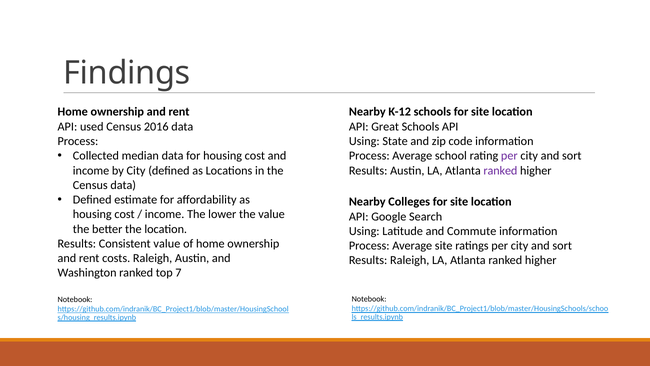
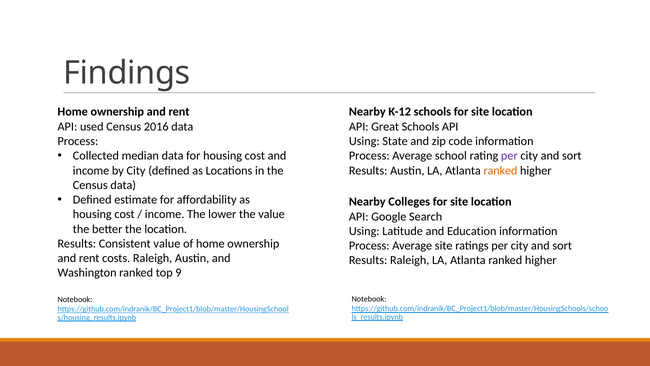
ranked at (500, 170) colour: purple -> orange
Commute: Commute -> Education
7: 7 -> 9
